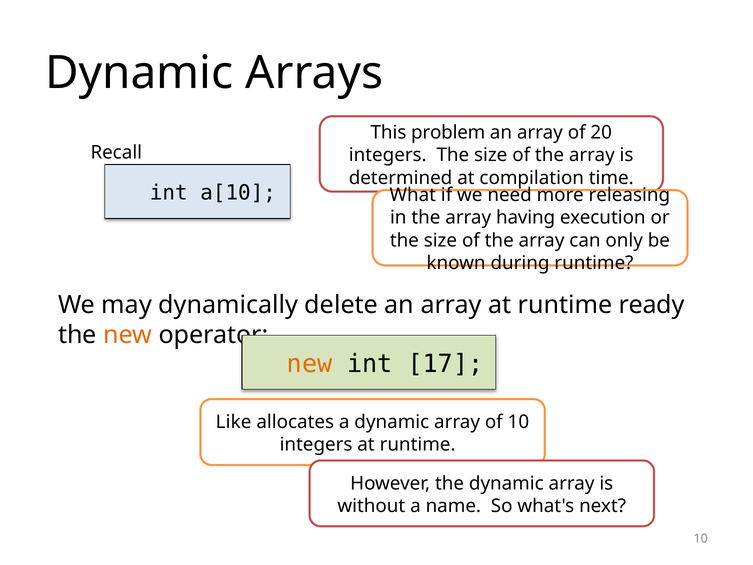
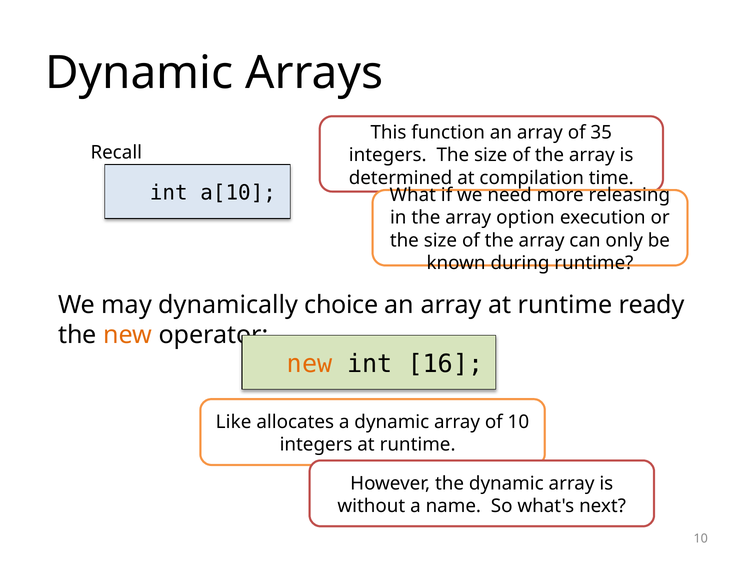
problem: problem -> function
20: 20 -> 35
having: having -> option
delete: delete -> choice
17: 17 -> 16
